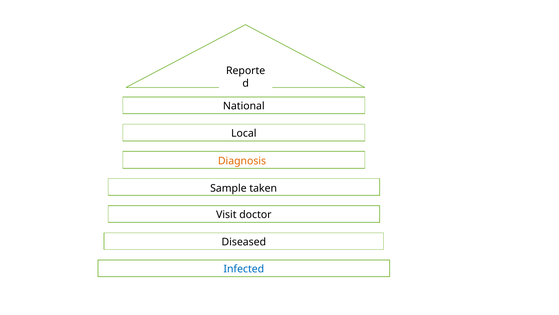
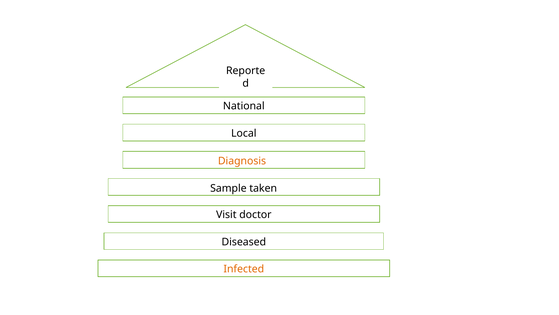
Infected colour: blue -> orange
